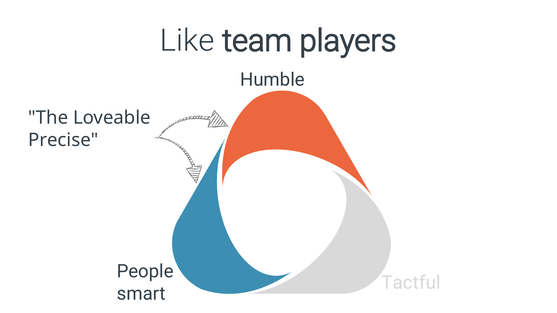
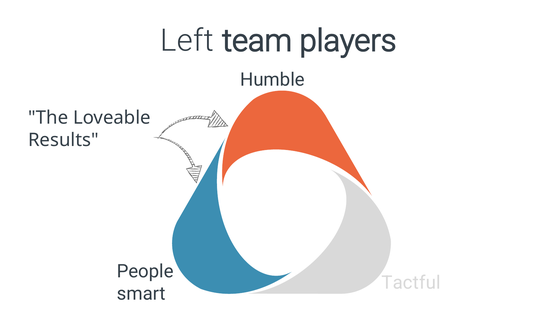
Like: Like -> Left
Precise: Precise -> Results
